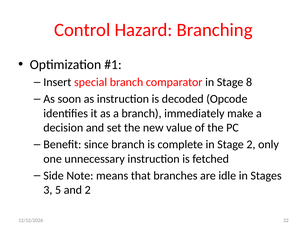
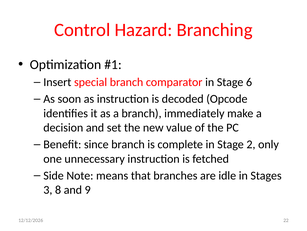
8: 8 -> 6
5: 5 -> 8
and 2: 2 -> 9
